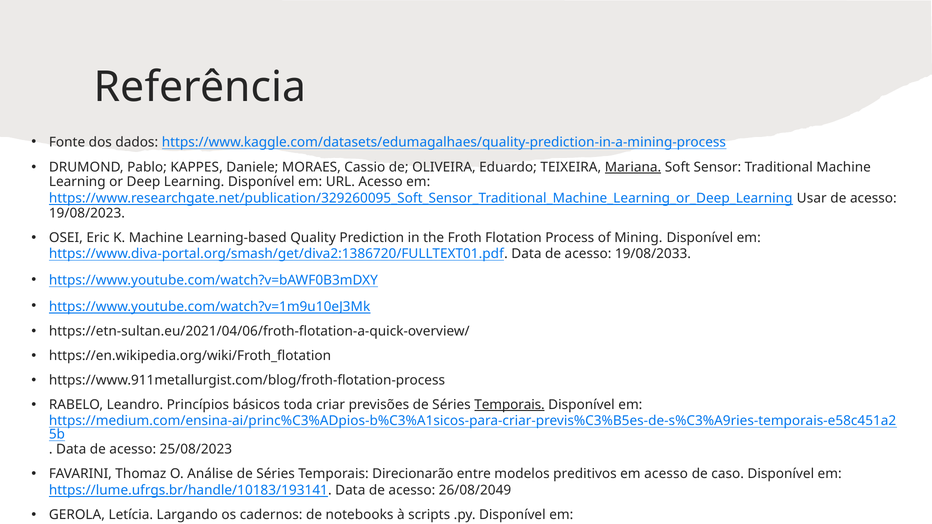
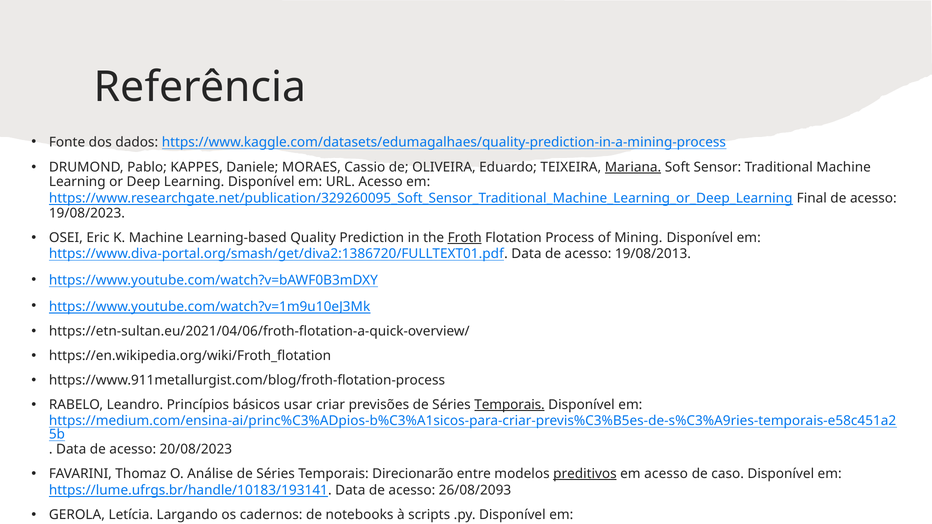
Usar: Usar -> Final
Froth underline: none -> present
19/08/2033: 19/08/2033 -> 19/08/2013
toda: toda -> usar
25/08/2023: 25/08/2023 -> 20/08/2023
preditivos underline: none -> present
26/08/2049: 26/08/2049 -> 26/08/2093
